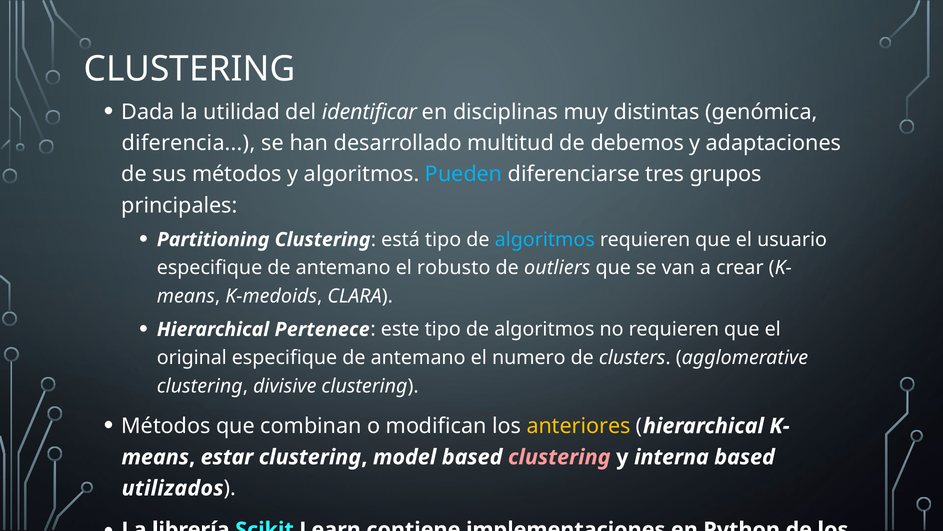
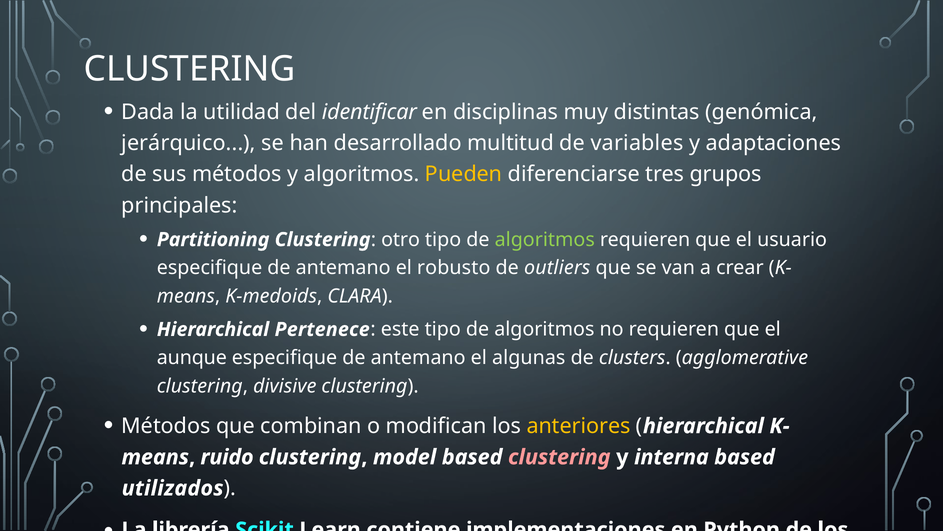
diferencia: diferencia -> jerárquico
debemos: debemos -> variables
Pueden colour: light blue -> yellow
está: está -> otro
algoritmos at (545, 239) colour: light blue -> light green
original: original -> aunque
numero: numero -> algunas
estar: estar -> ruido
